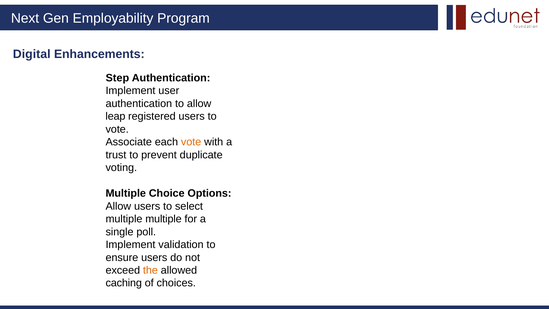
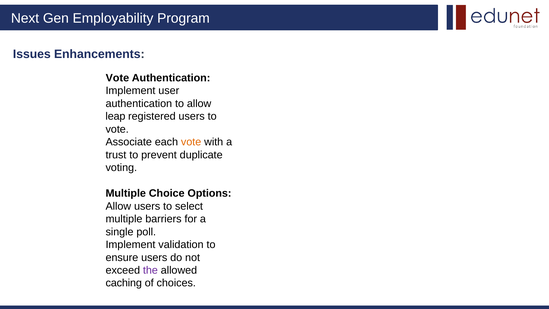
Digital: Digital -> Issues
Step at (117, 78): Step -> Vote
multiple multiple: multiple -> barriers
the colour: orange -> purple
